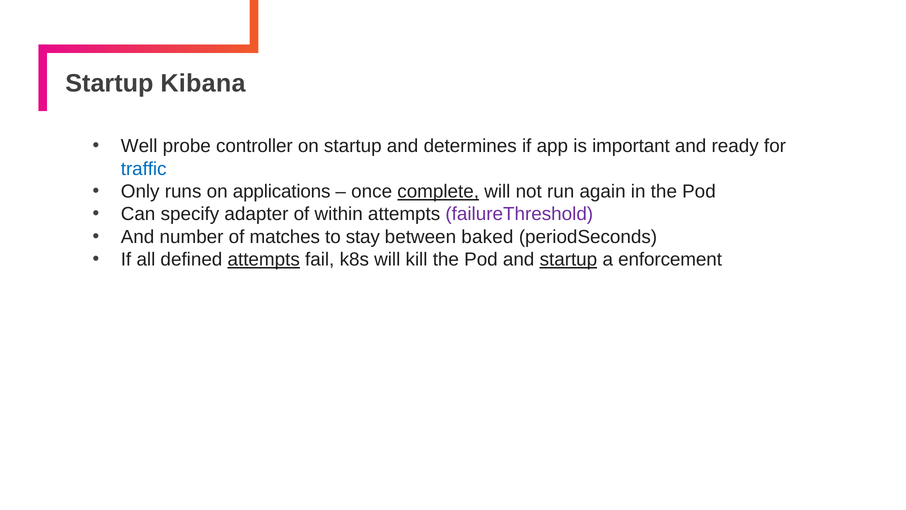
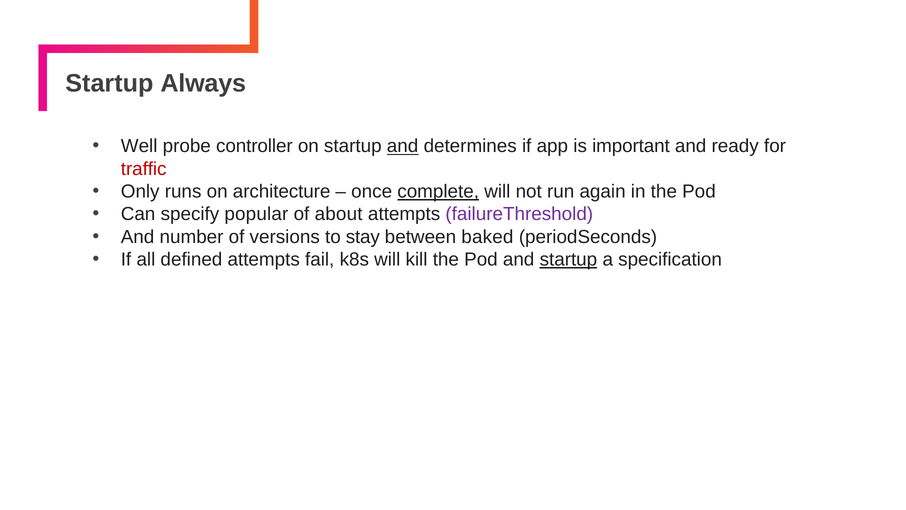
Kibana: Kibana -> Always
and at (403, 146) underline: none -> present
traffic colour: blue -> red
applications: applications -> architecture
adapter: adapter -> popular
within: within -> about
matches: matches -> versions
attempts at (264, 259) underline: present -> none
enforcement: enforcement -> specification
